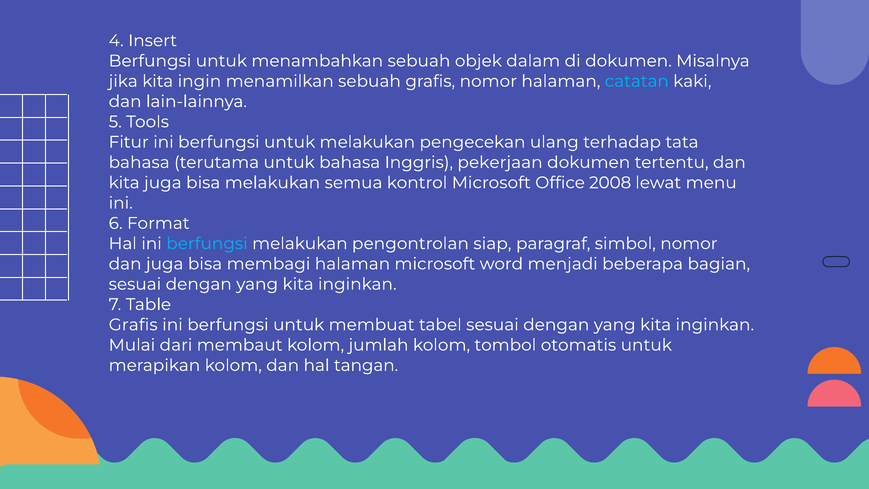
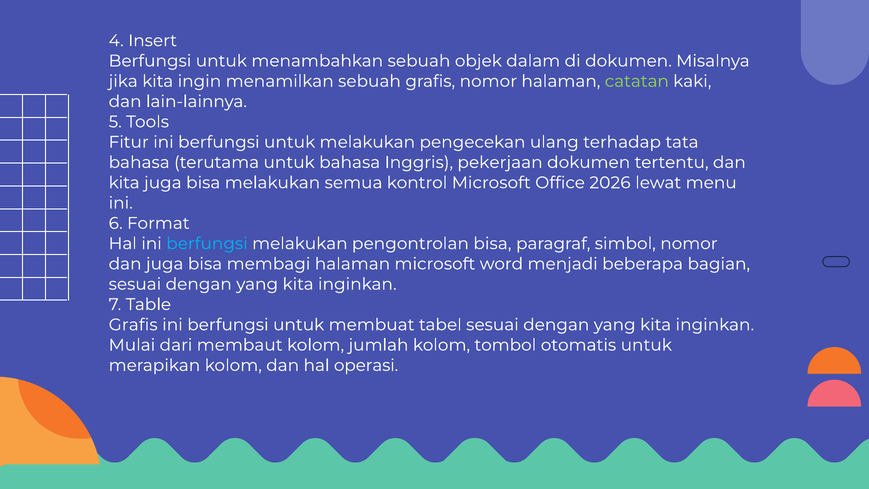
catatan colour: light blue -> light green
2008: 2008 -> 2026
pengontrolan siap: siap -> bisa
tangan: tangan -> operasi
